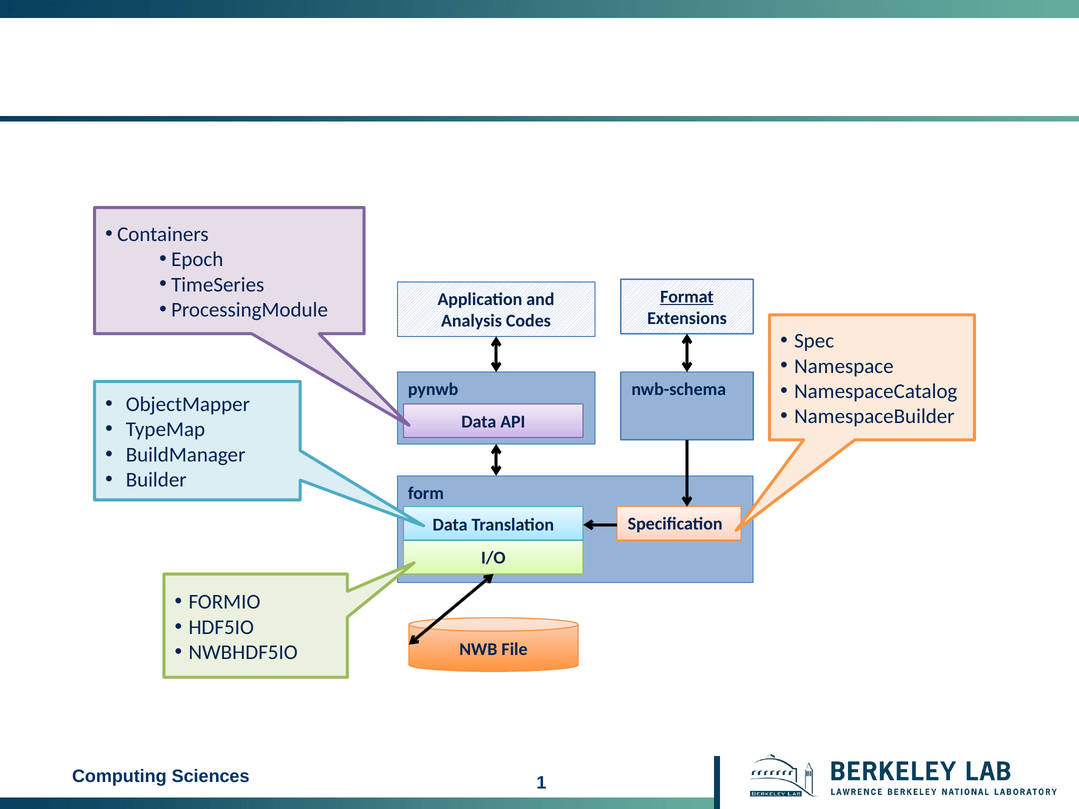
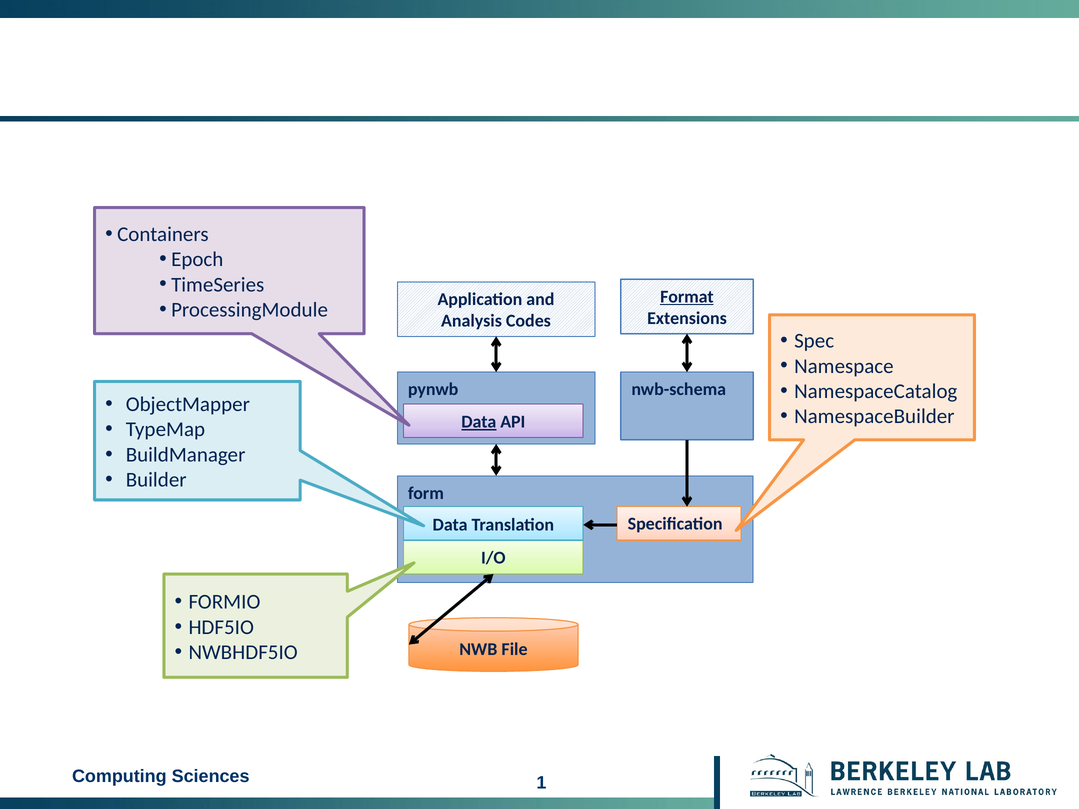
Data at (479, 422) underline: none -> present
